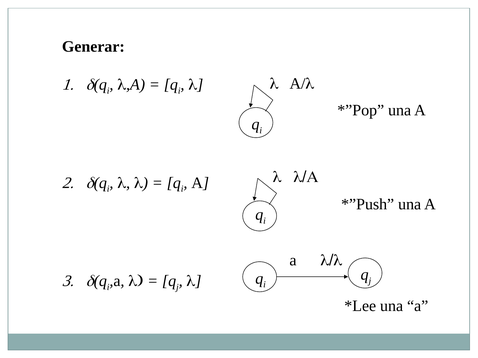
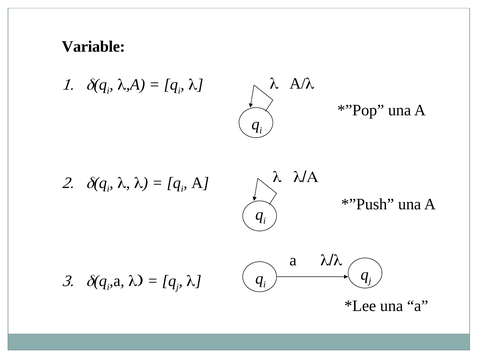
Generar: Generar -> Variable
